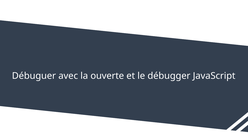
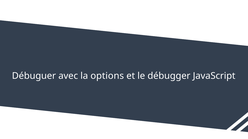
ouverte: ouverte -> options
